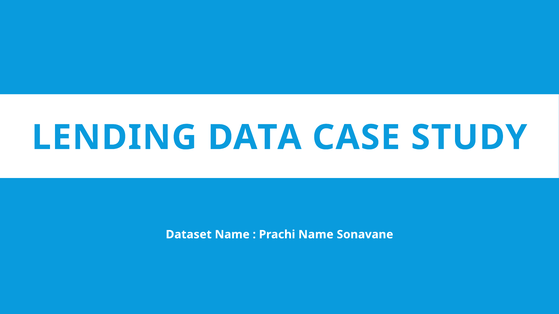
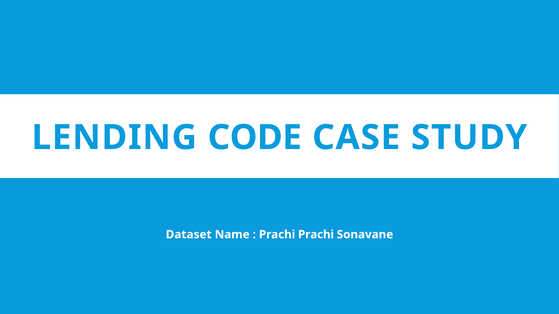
DATA: DATA -> CODE
Prachi Name: Name -> Prachi
